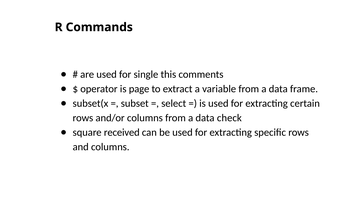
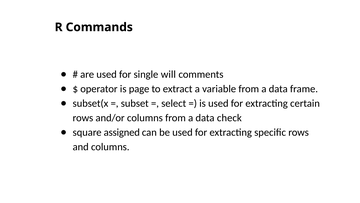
this: this -> will
received: received -> assigned
